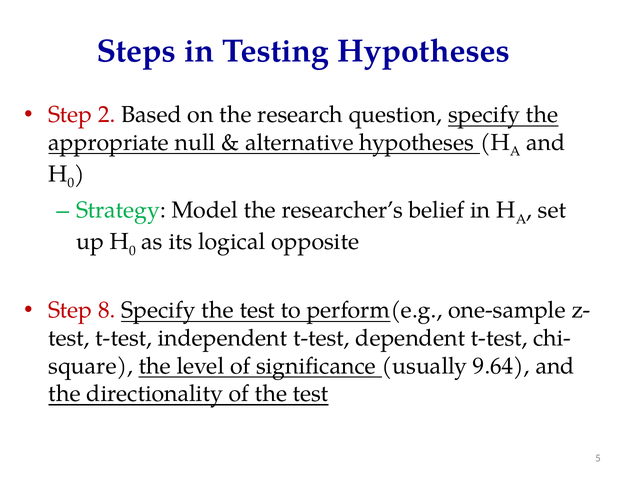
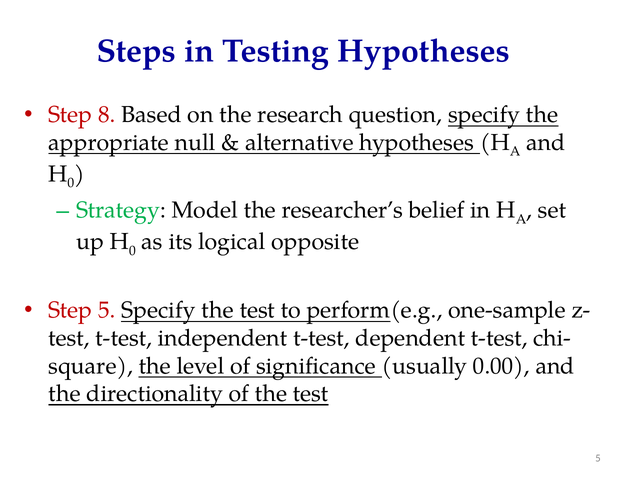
2: 2 -> 8
Step 8: 8 -> 5
9.64: 9.64 -> 0.00
